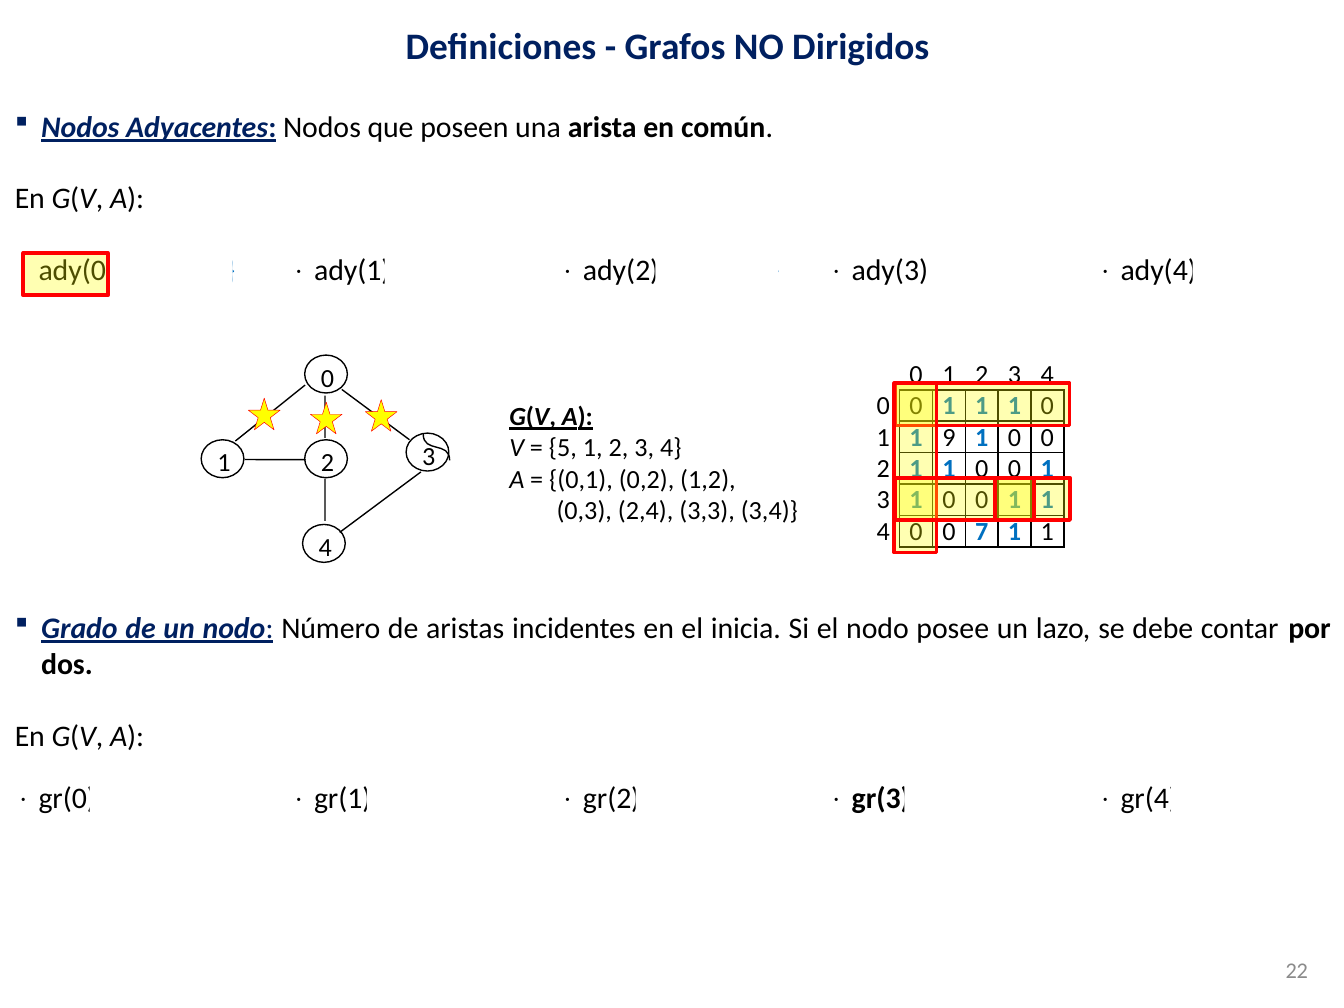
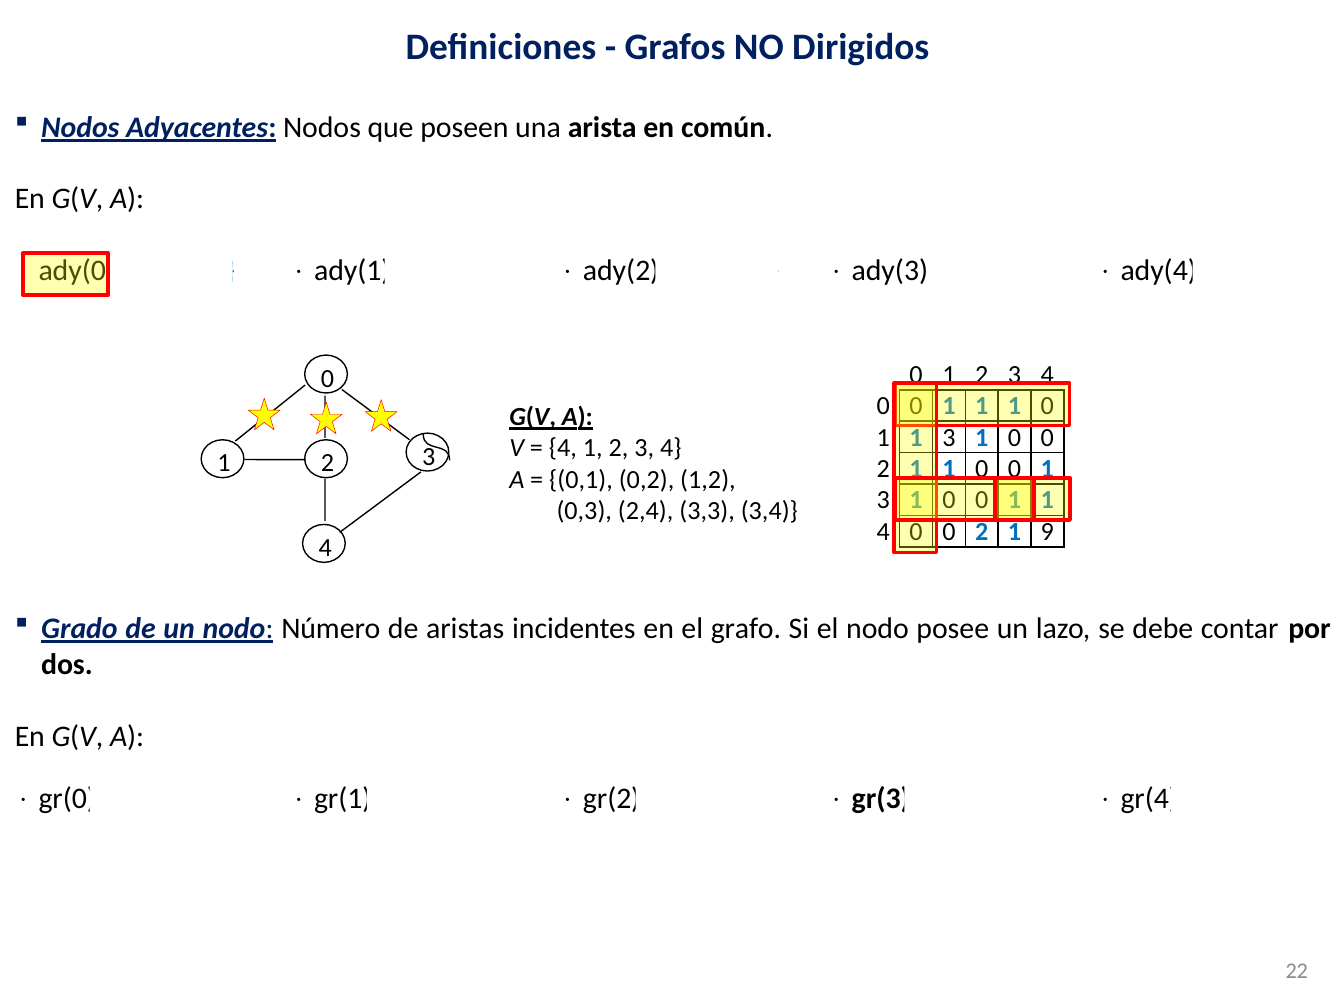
9 at (949, 437): 9 -> 3
5 at (563, 448): 5 -> 4
7 at (982, 532): 7 -> 2
1 at (1047, 532): 1 -> 9
inicia: inicia -> grafo
